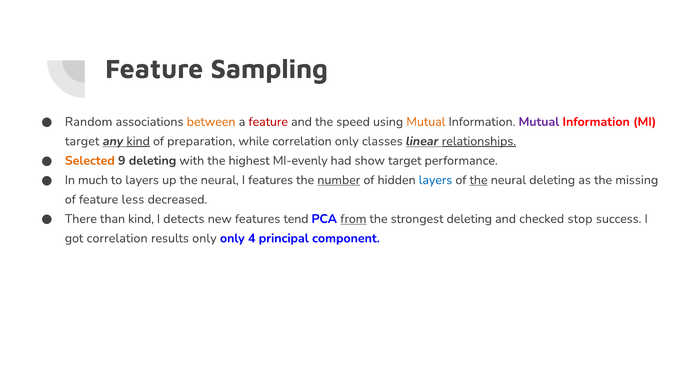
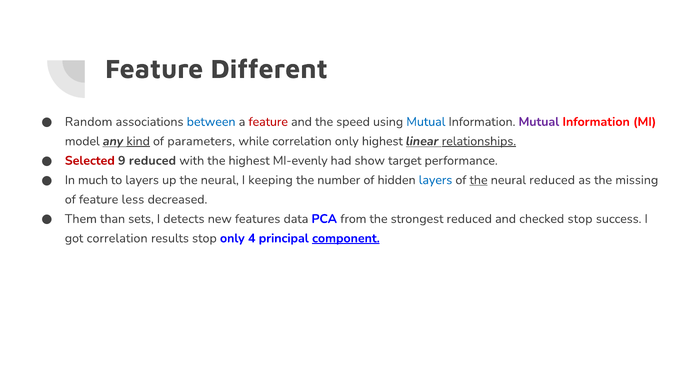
Sampling: Sampling -> Different
between colour: orange -> blue
Mutual at (426, 122) colour: orange -> blue
target at (82, 141): target -> model
preparation: preparation -> parameters
only classes: classes -> highest
Selected colour: orange -> red
9 deleting: deleting -> reduced
I features: features -> keeping
number underline: present -> none
neural deleting: deleting -> reduced
There: There -> Them
than kind: kind -> sets
tend: tend -> data
from underline: present -> none
strongest deleting: deleting -> reduced
results only: only -> stop
component underline: none -> present
